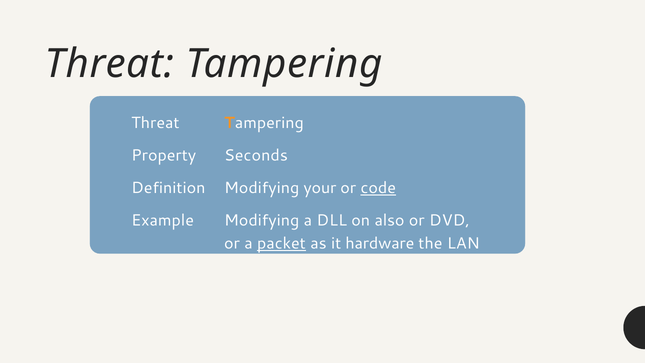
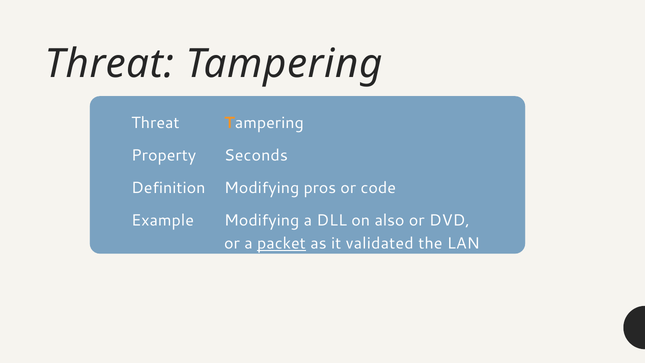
your: your -> pros
code underline: present -> none
hardware: hardware -> validated
